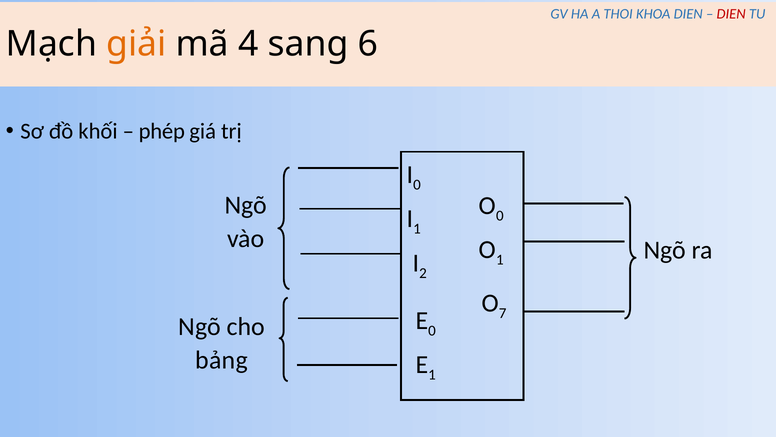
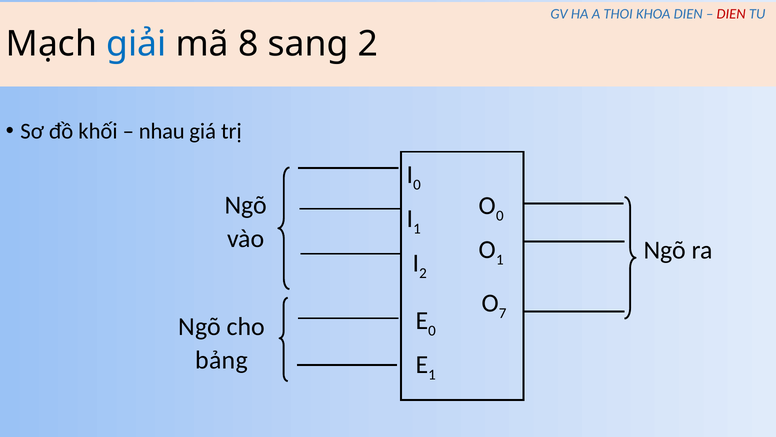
giải colour: orange -> blue
4: 4 -> 8
sang 6: 6 -> 2
phép: phép -> nhau
